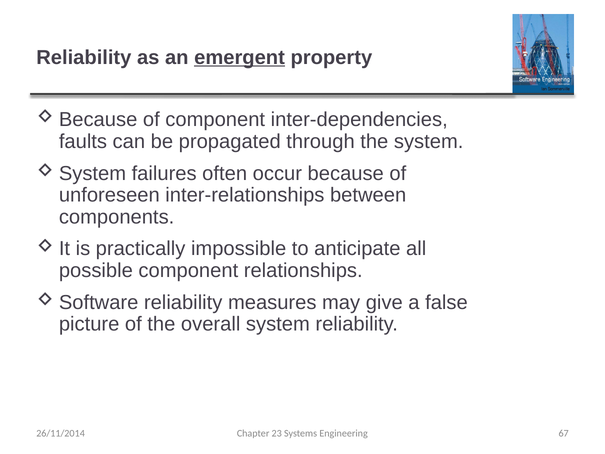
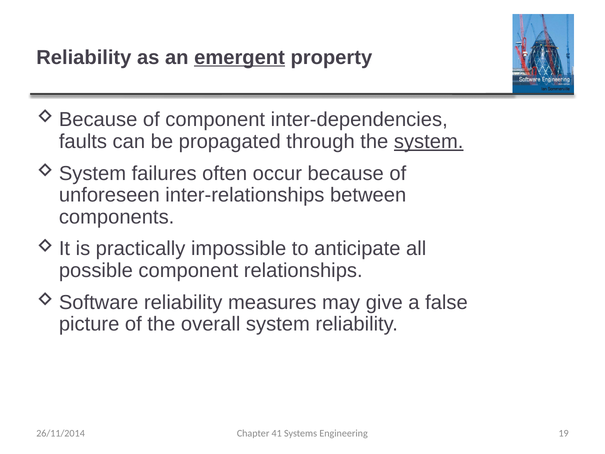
system at (429, 141) underline: none -> present
23: 23 -> 41
67: 67 -> 19
